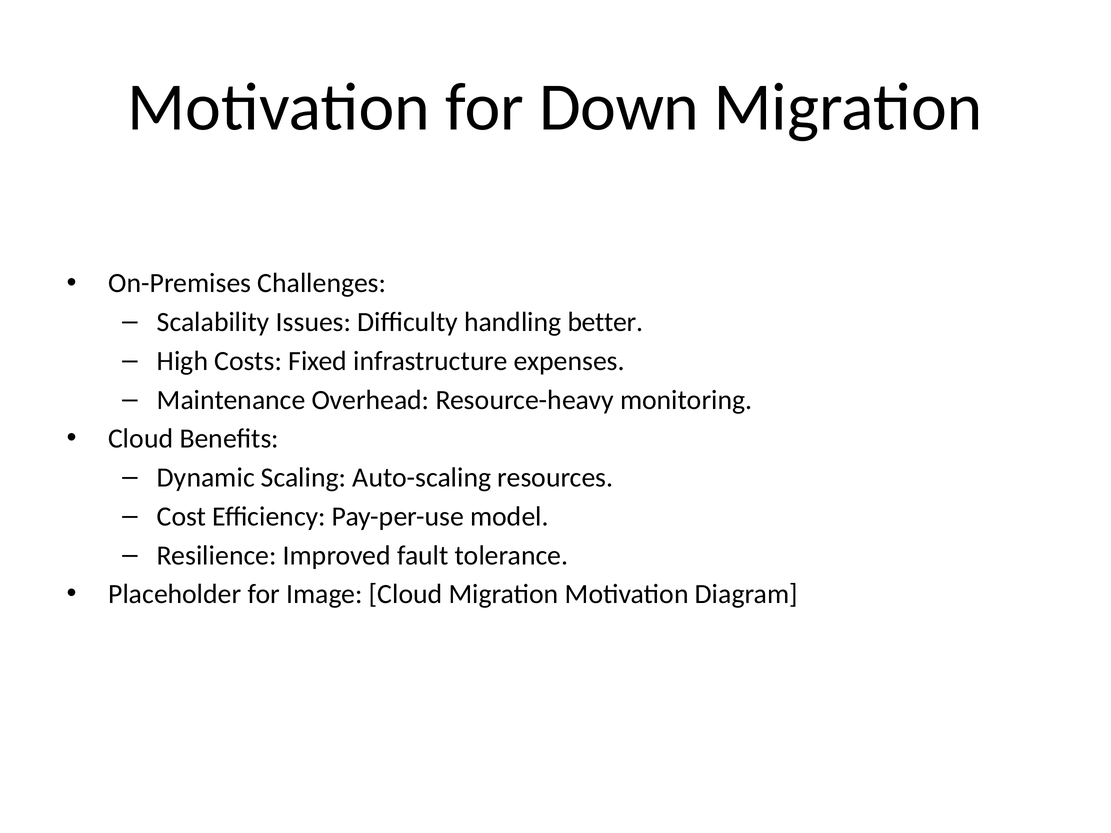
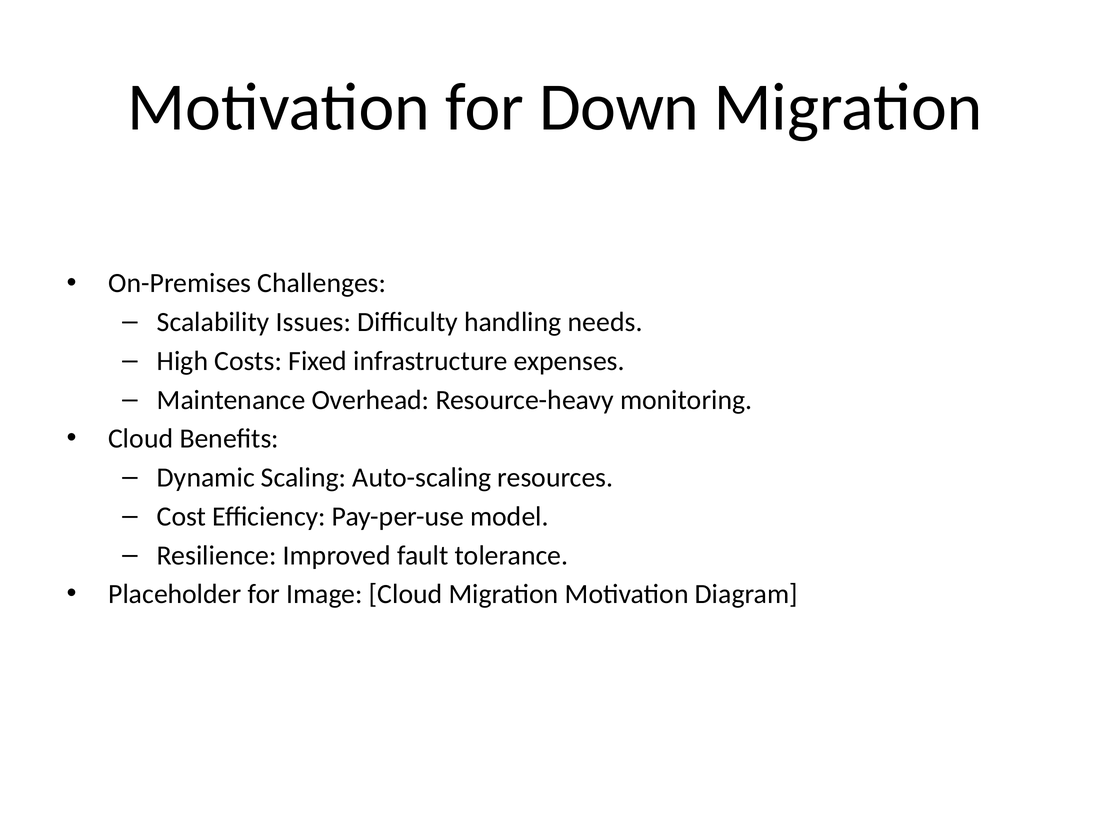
better: better -> needs
